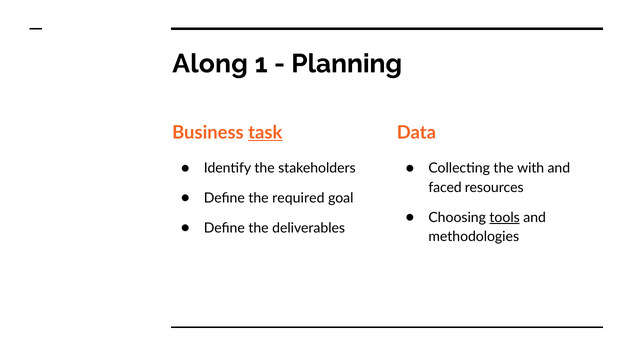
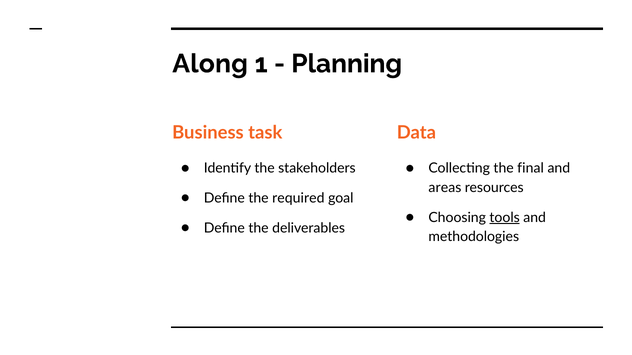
task underline: present -> none
with: with -> final
faced: faced -> areas
